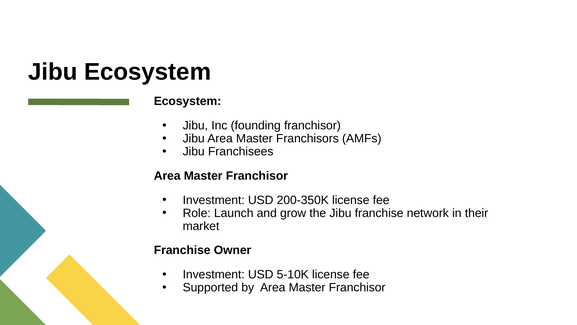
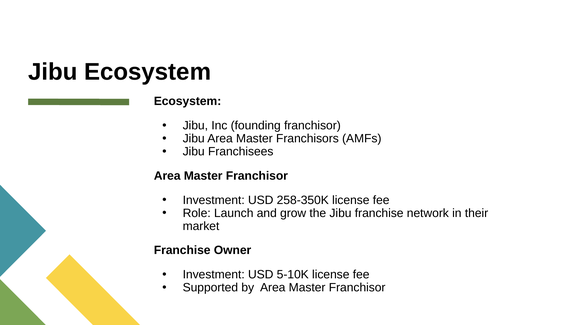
200-350K: 200-350K -> 258-350K
